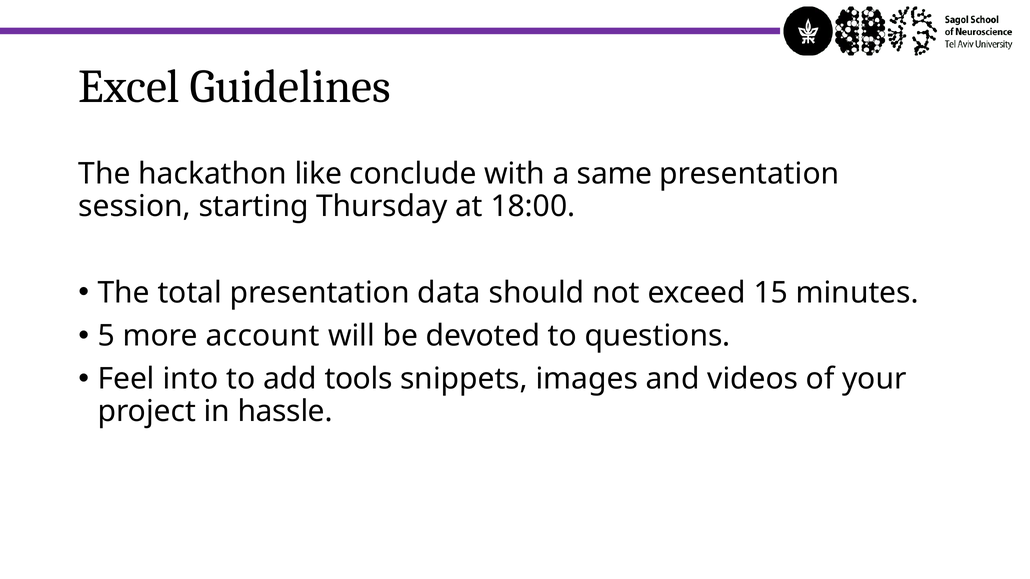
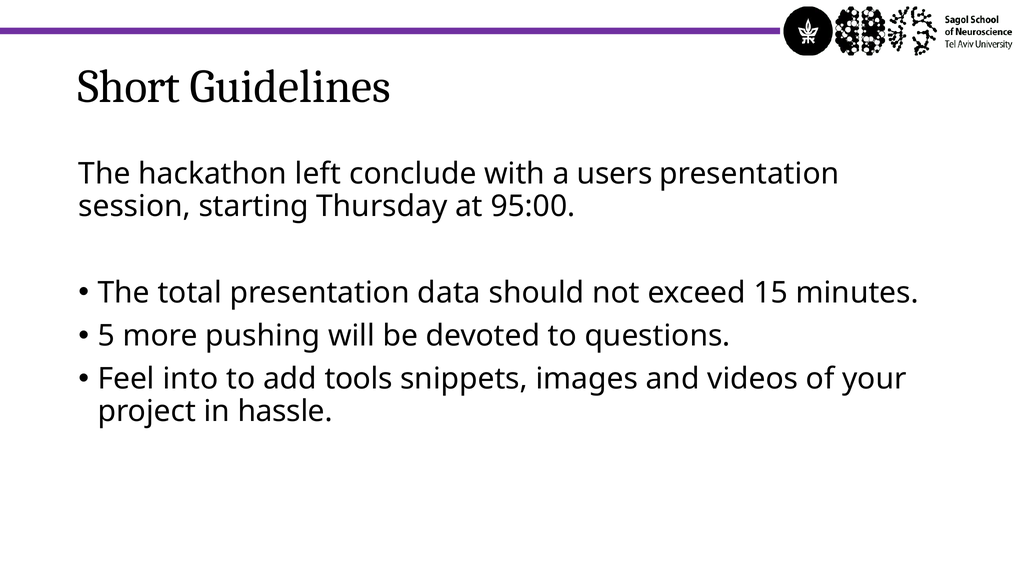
Excel: Excel -> Short
like: like -> left
same: same -> users
18:00: 18:00 -> 95:00
account: account -> pushing
